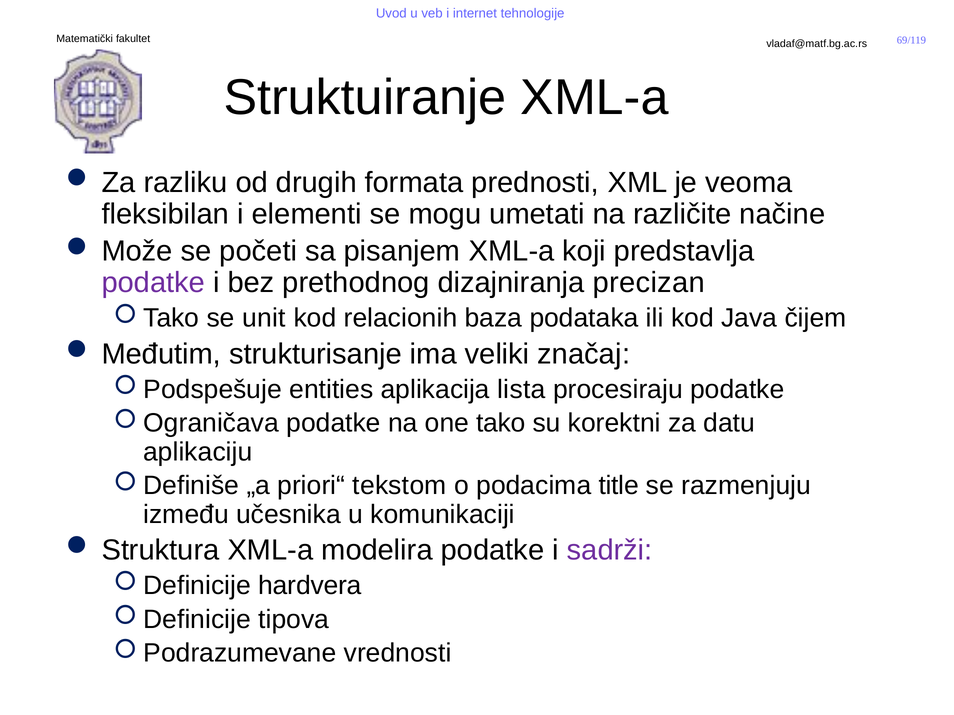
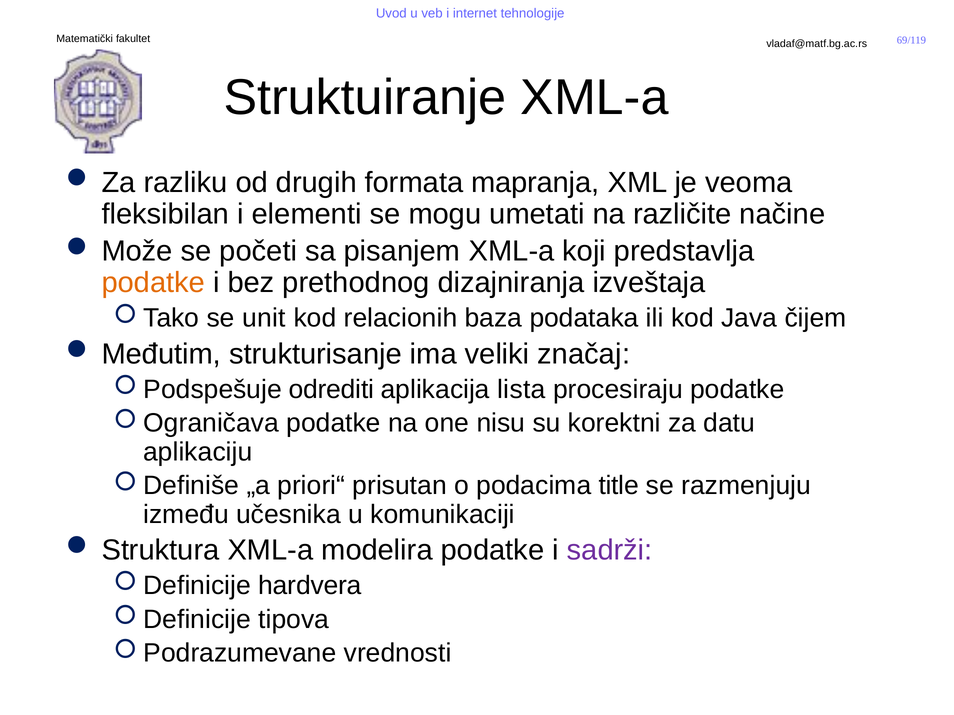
prednosti: prednosti -> mapranja
podatke at (153, 283) colour: purple -> orange
precizan: precizan -> izveštaja
entities: entities -> odrediti
tako: tako -> nisu
tekstom: tekstom -> prisutan
